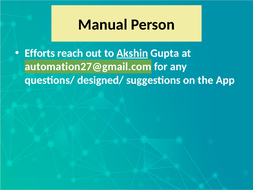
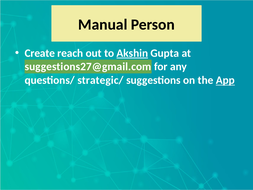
Efforts: Efforts -> Create
automation27@gmail.com: automation27@gmail.com -> suggestions27@gmail.com
designed/: designed/ -> strategic/
App underline: none -> present
